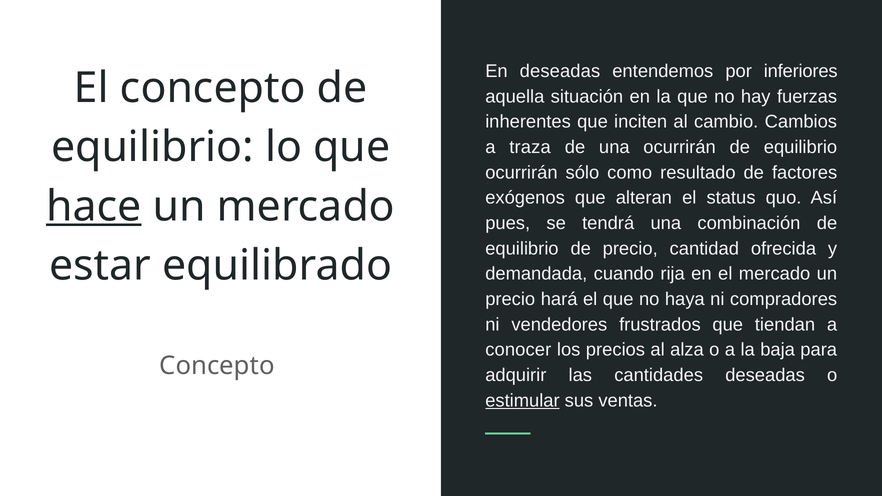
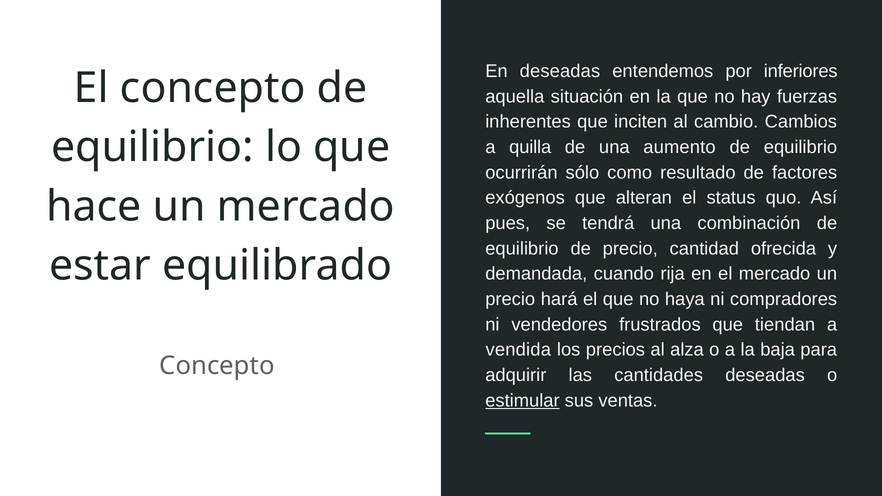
traza: traza -> quilla
una ocurrirán: ocurrirán -> aumento
hace underline: present -> none
conocer: conocer -> vendida
